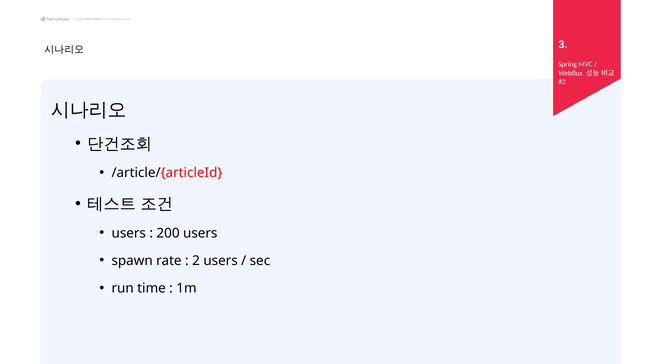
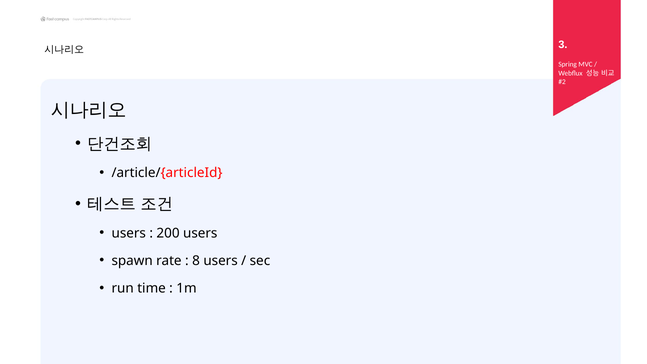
2: 2 -> 8
